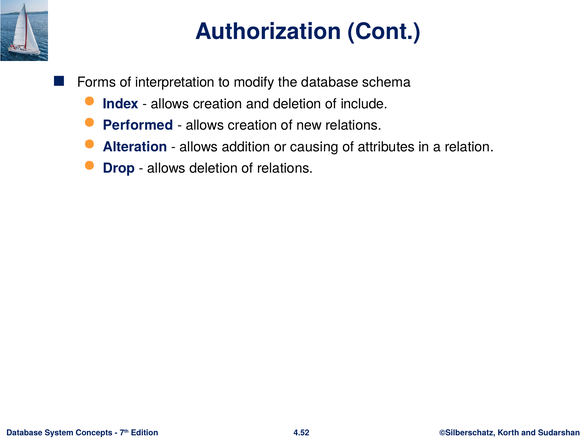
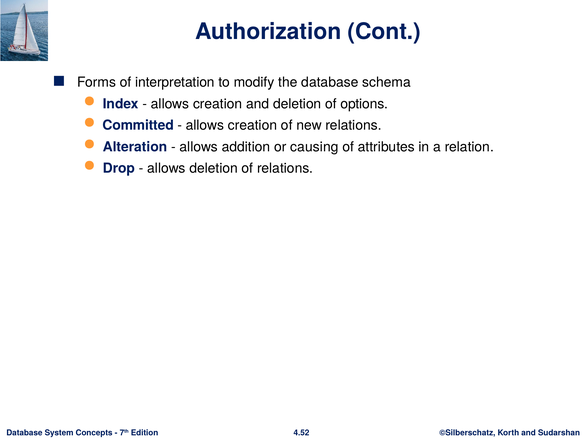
include: include -> options
Performed: Performed -> Committed
